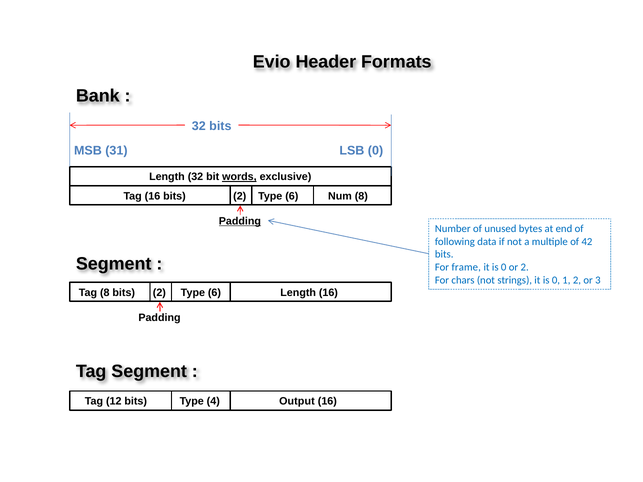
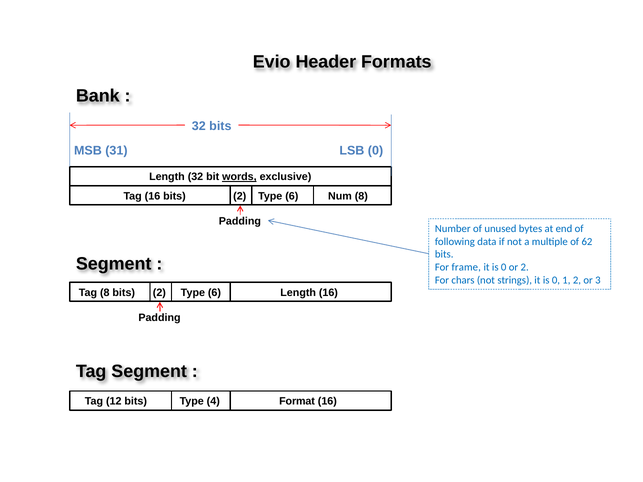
Padding at (240, 221) underline: present -> none
42: 42 -> 62
Output: Output -> Format
